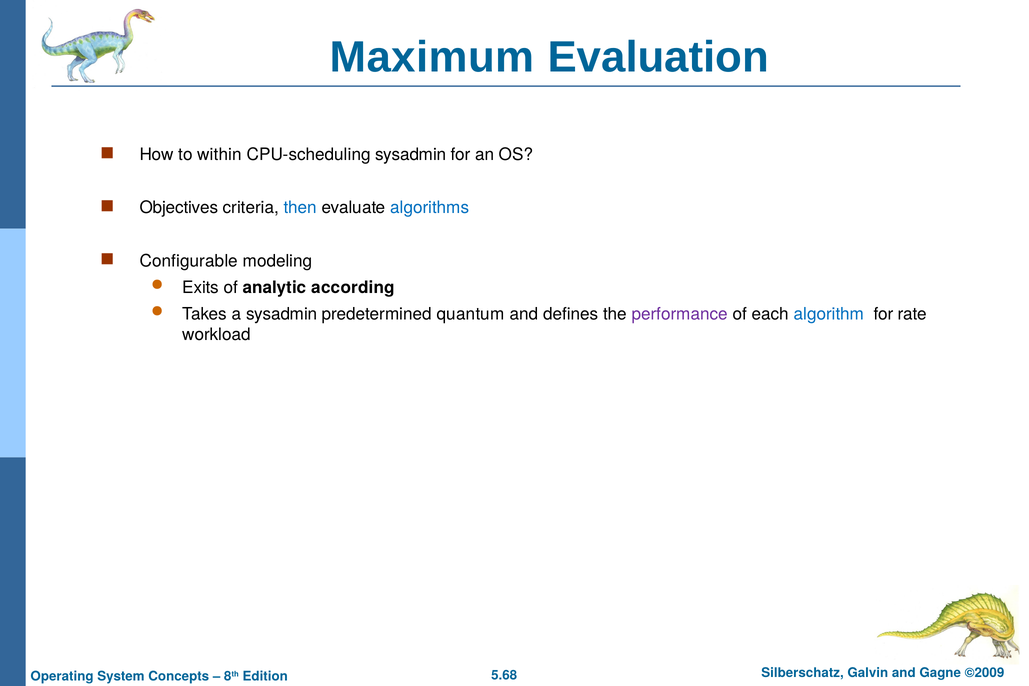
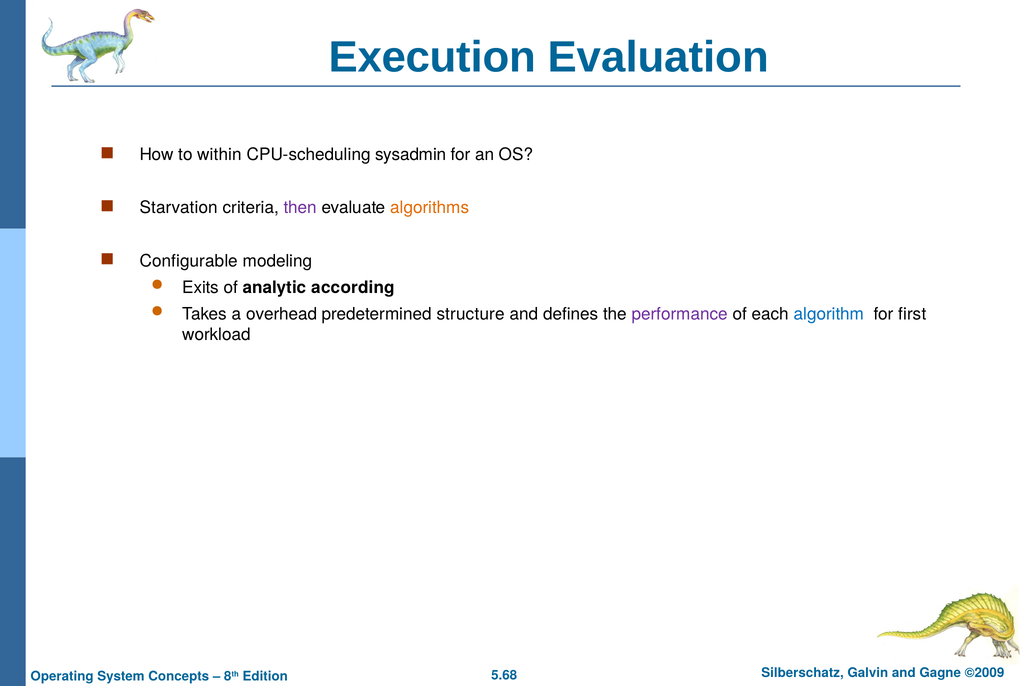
Maximum: Maximum -> Execution
Objectives: Objectives -> Starvation
then colour: blue -> purple
algorithms colour: blue -> orange
a sysadmin: sysadmin -> overhead
quantum: quantum -> structure
rate: rate -> first
